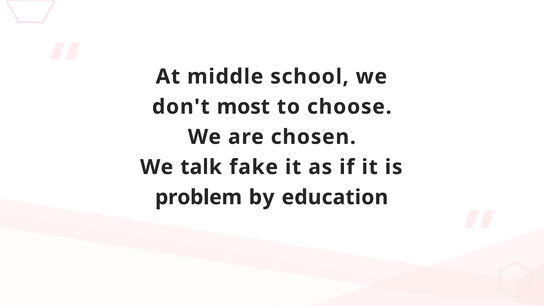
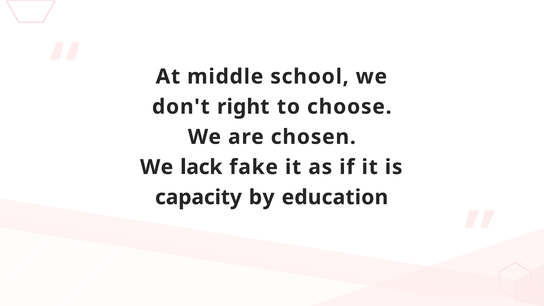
most: most -> right
talk: talk -> lack
problem: problem -> capacity
